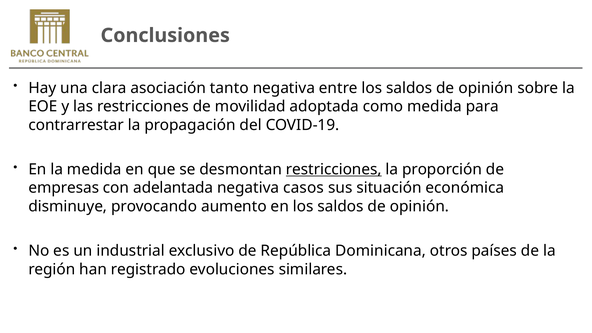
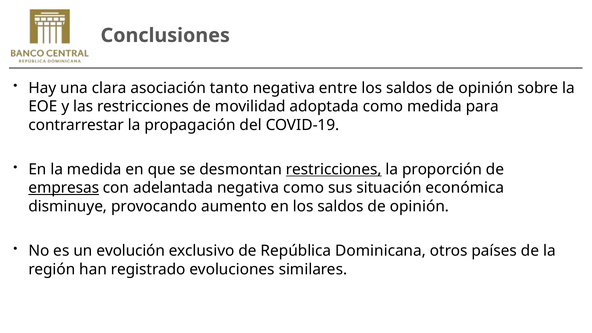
empresas underline: none -> present
negativa casos: casos -> como
industrial: industrial -> evolución
